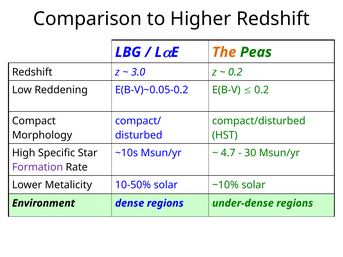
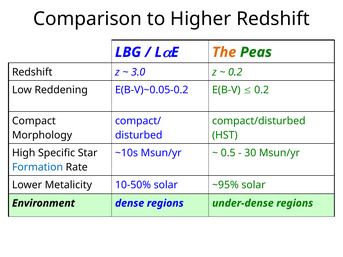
4.7: 4.7 -> 0.5
Formation colour: purple -> blue
~10%: ~10% -> ~95%
